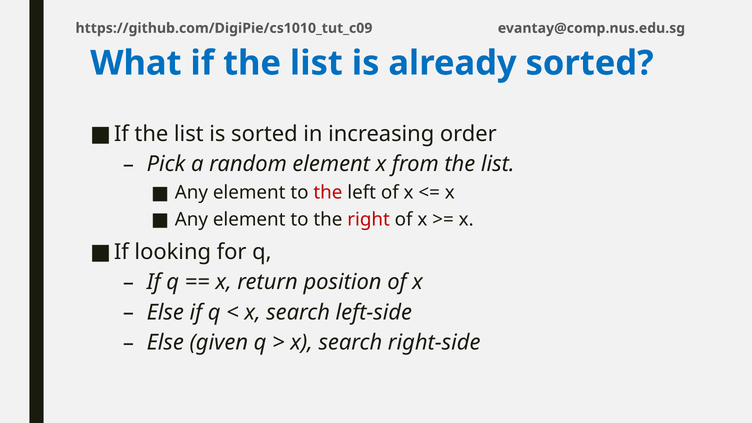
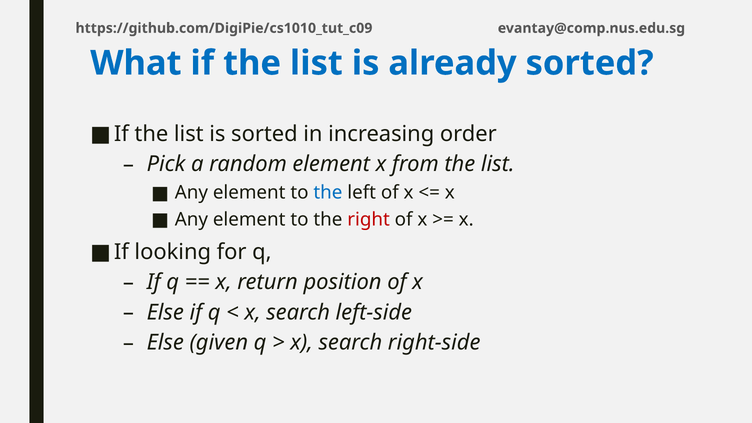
the at (328, 193) colour: red -> blue
